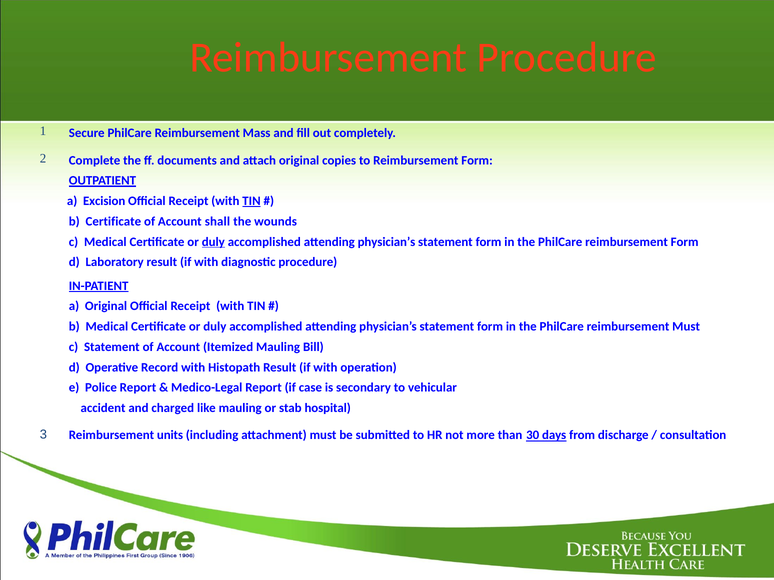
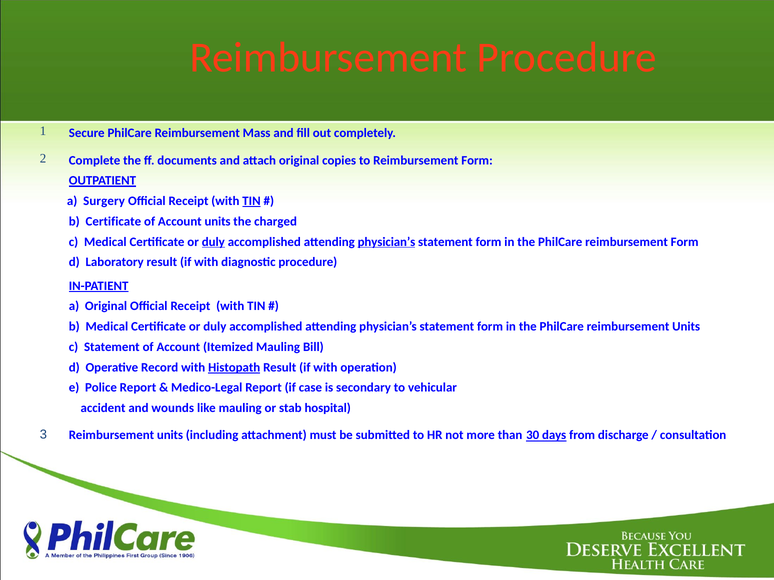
Excision: Excision -> Surgery
Account shall: shall -> units
wounds: wounds -> charged
physician’s at (386, 242) underline: none -> present
PhilCare reimbursement Must: Must -> Units
Histopath underline: none -> present
charged: charged -> wounds
